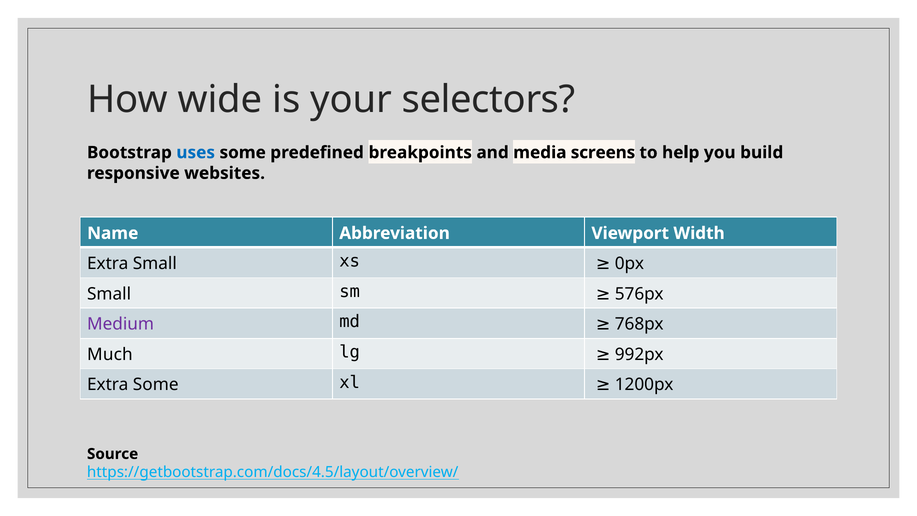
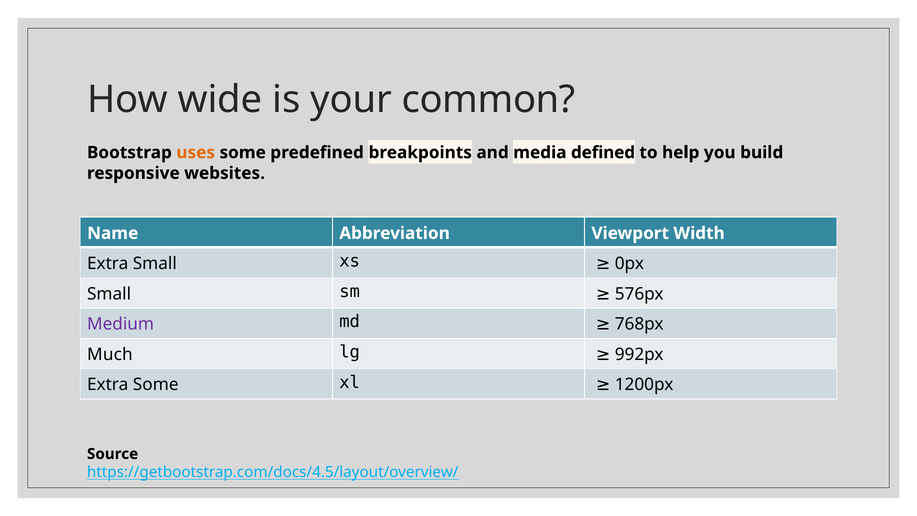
selectors: selectors -> common
uses colour: blue -> orange
screens: screens -> defined
